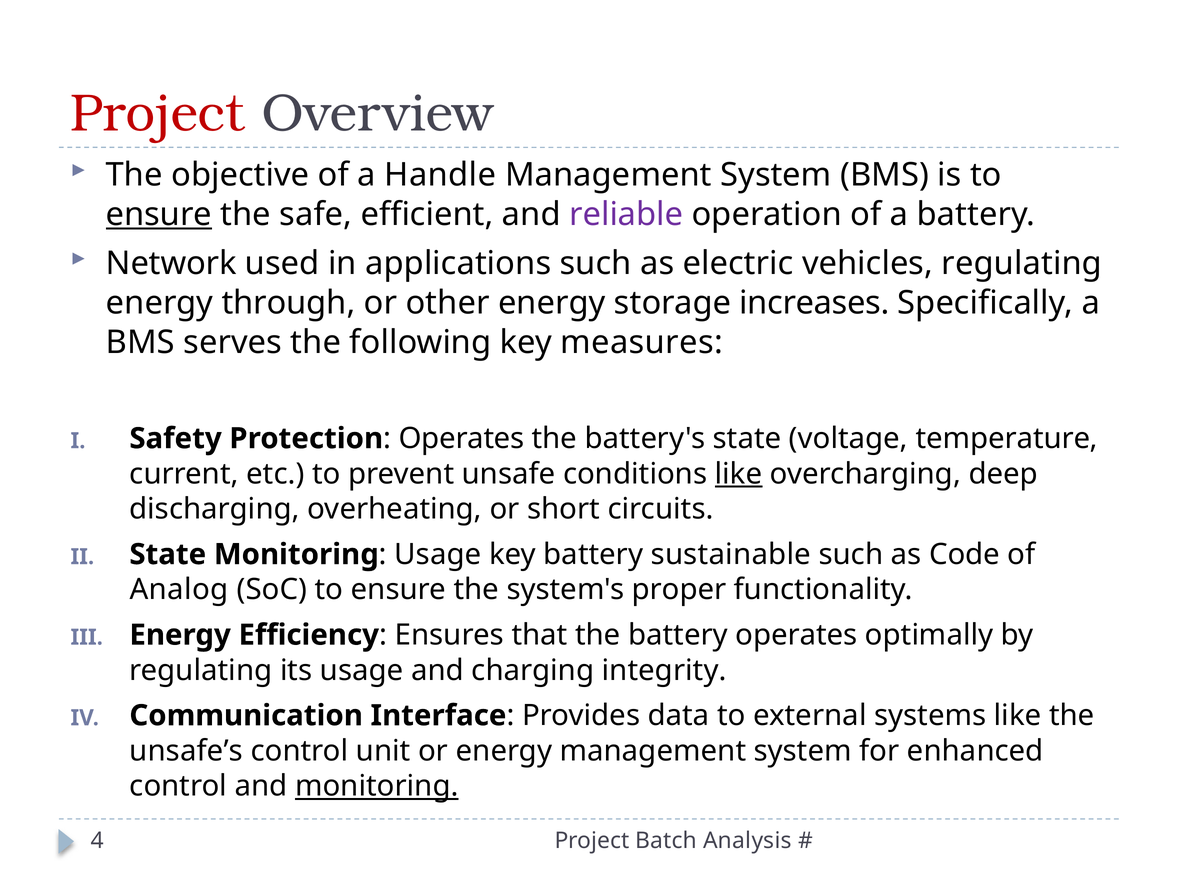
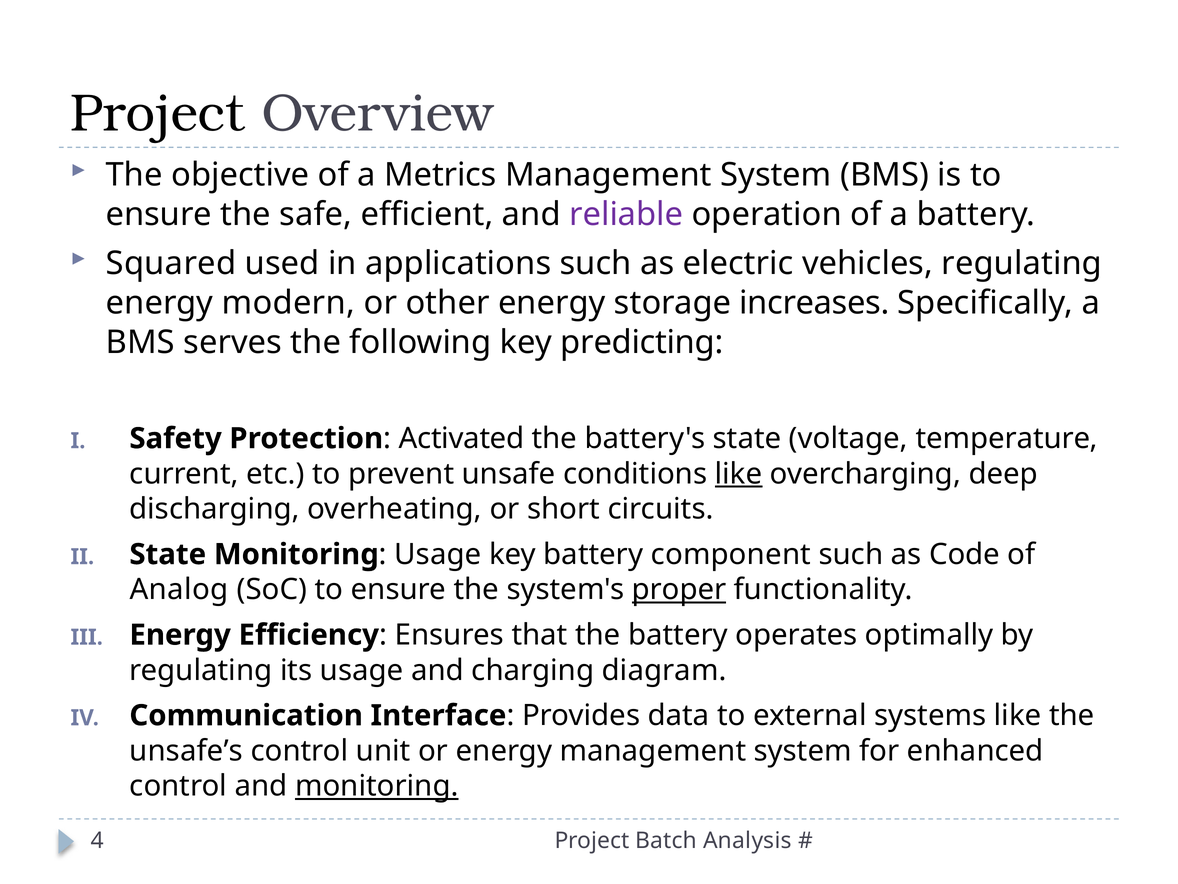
Project at (158, 114) colour: red -> black
Handle: Handle -> Metrics
ensure at (159, 214) underline: present -> none
Network: Network -> Squared
through: through -> modern
measures: measures -> predicting
Operates at (462, 438): Operates -> Activated
sustainable: sustainable -> component
proper underline: none -> present
integrity: integrity -> diagram
